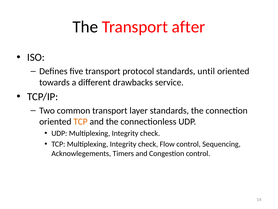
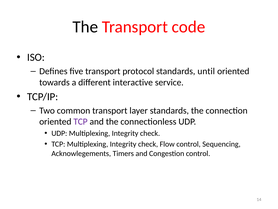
after: after -> code
drawbacks: drawbacks -> interactive
TCP at (81, 121) colour: orange -> purple
